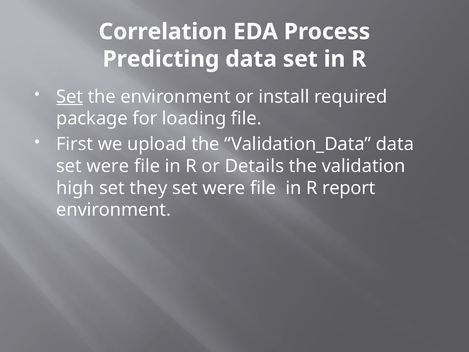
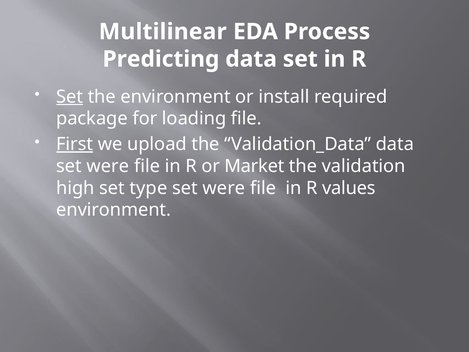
Correlation: Correlation -> Multilinear
First underline: none -> present
Details: Details -> Market
they: they -> type
report: report -> values
